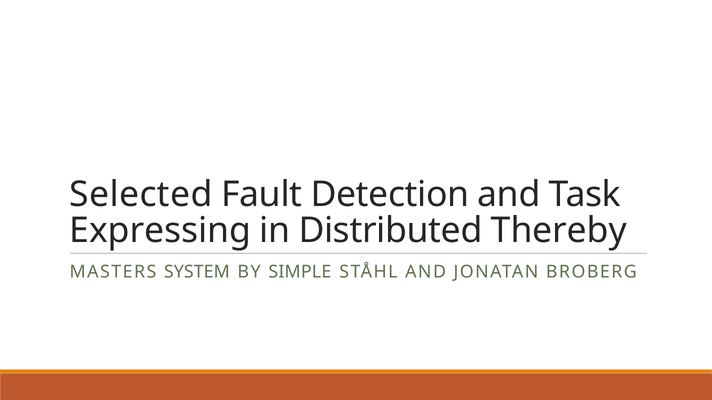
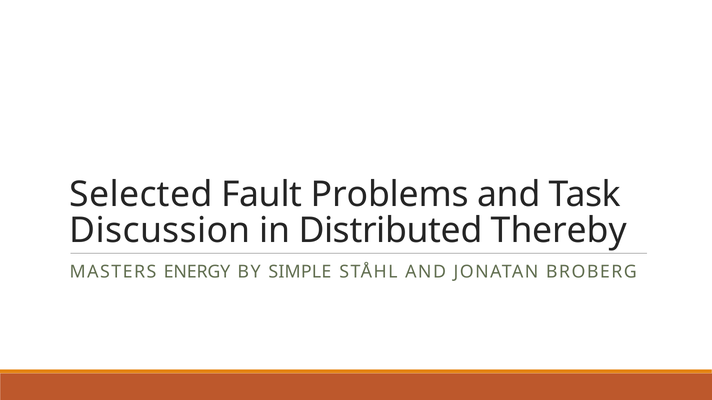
Detection: Detection -> Problems
Expressing: Expressing -> Discussion
SYSTEM: SYSTEM -> ENERGY
